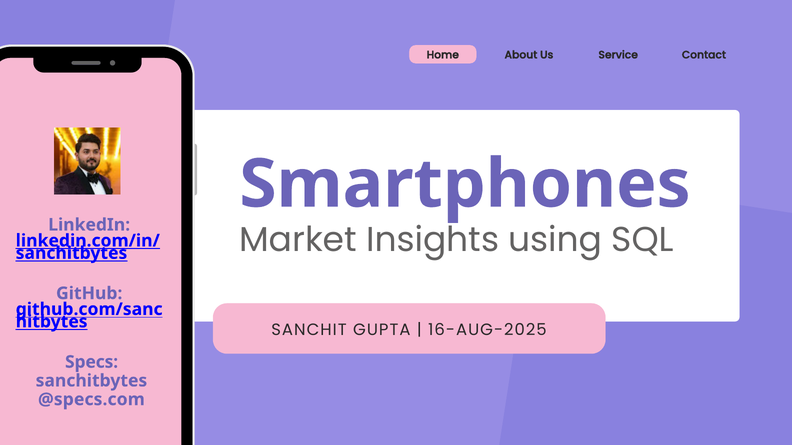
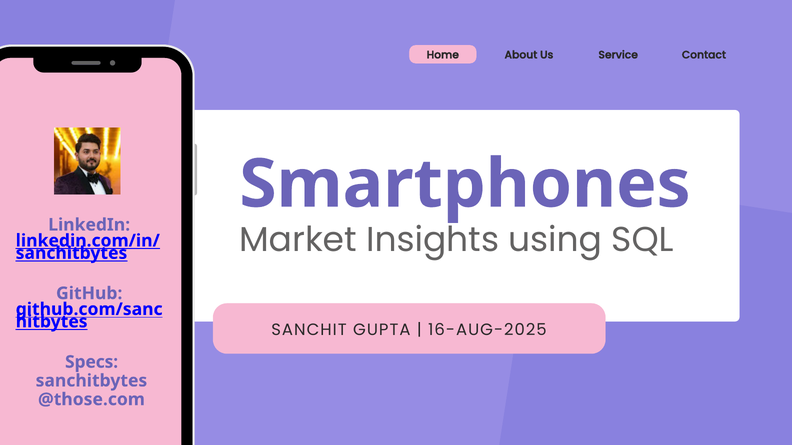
@specs.com: @specs.com -> @those.com
